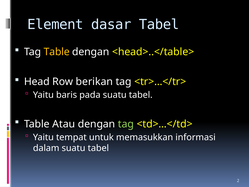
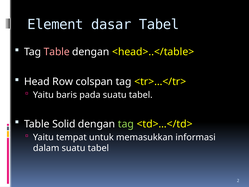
Table at (57, 52) colour: yellow -> pink
berikan: berikan -> colspan
Atau: Atau -> Solid
